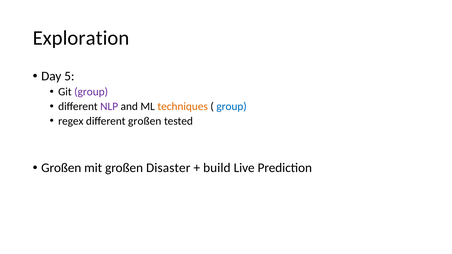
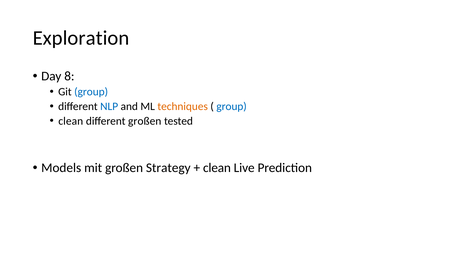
5: 5 -> 8
group at (91, 92) colour: purple -> blue
NLP colour: purple -> blue
regex at (71, 121): regex -> clean
Großen at (61, 168): Großen -> Models
Disaster: Disaster -> Strategy
build at (217, 168): build -> clean
